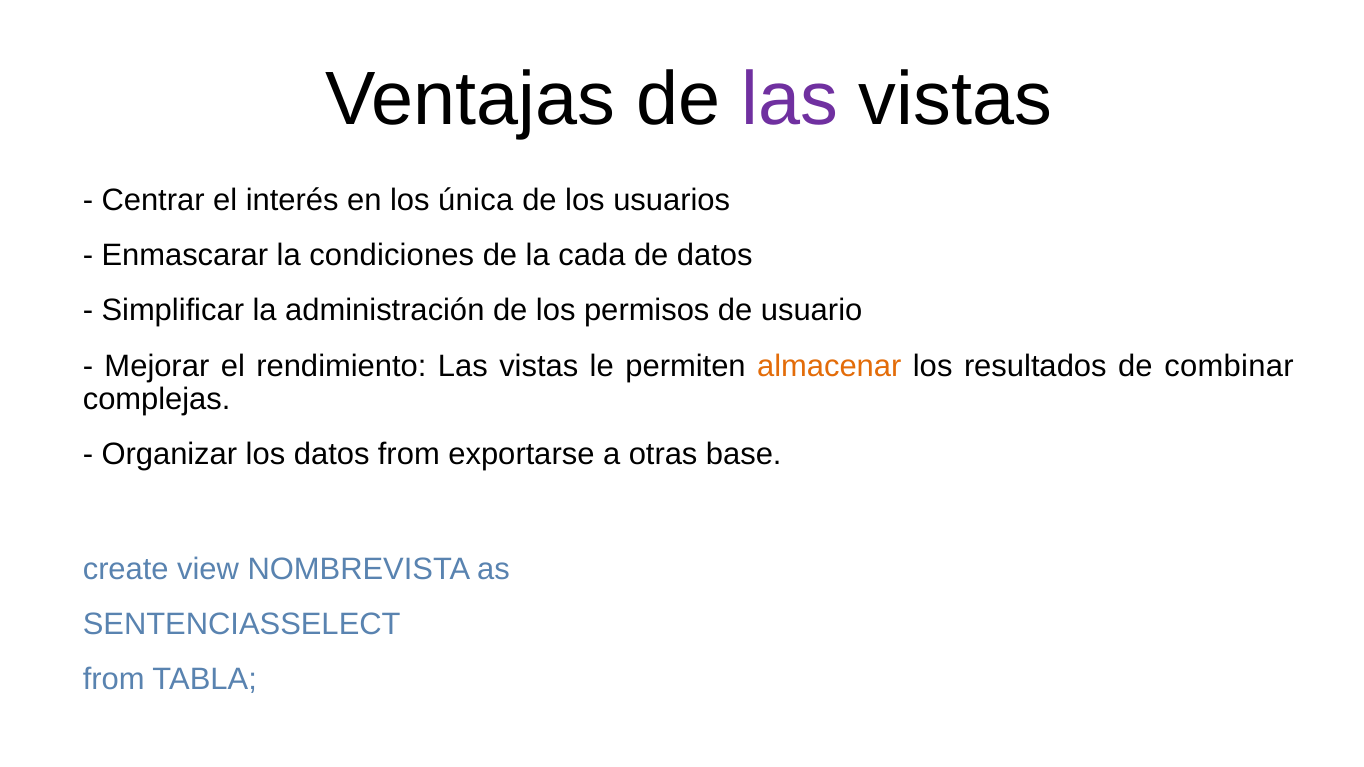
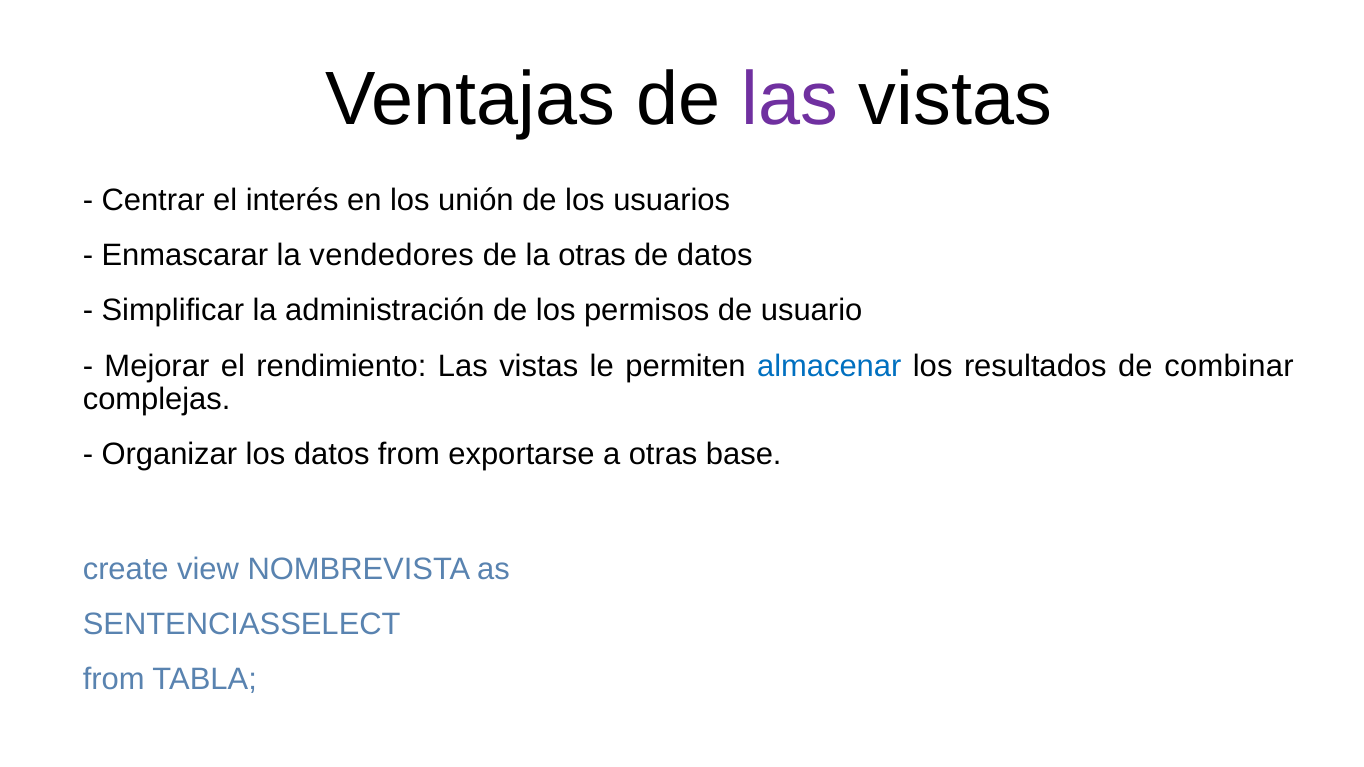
única: única -> unión
condiciones: condiciones -> vendedores
la cada: cada -> otras
almacenar colour: orange -> blue
